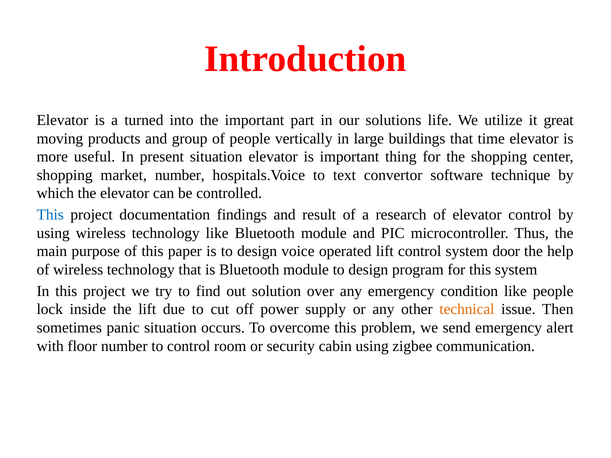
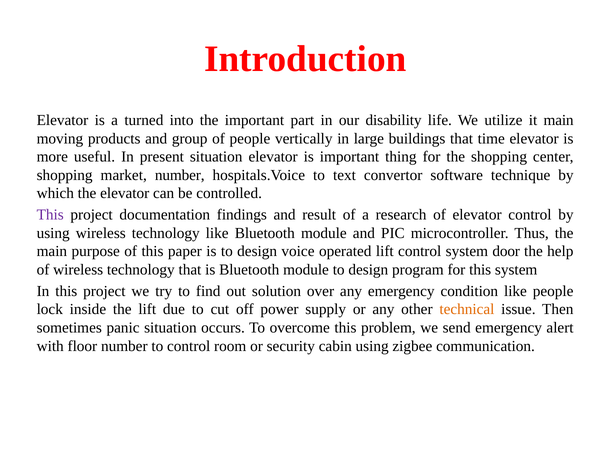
solutions: solutions -> disability
it great: great -> main
This at (50, 215) colour: blue -> purple
